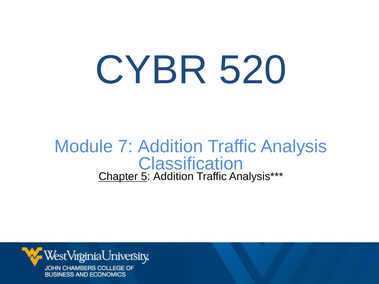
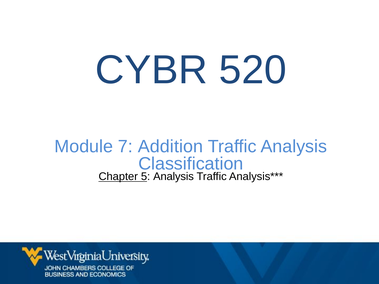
5 Addition: Addition -> Analysis
